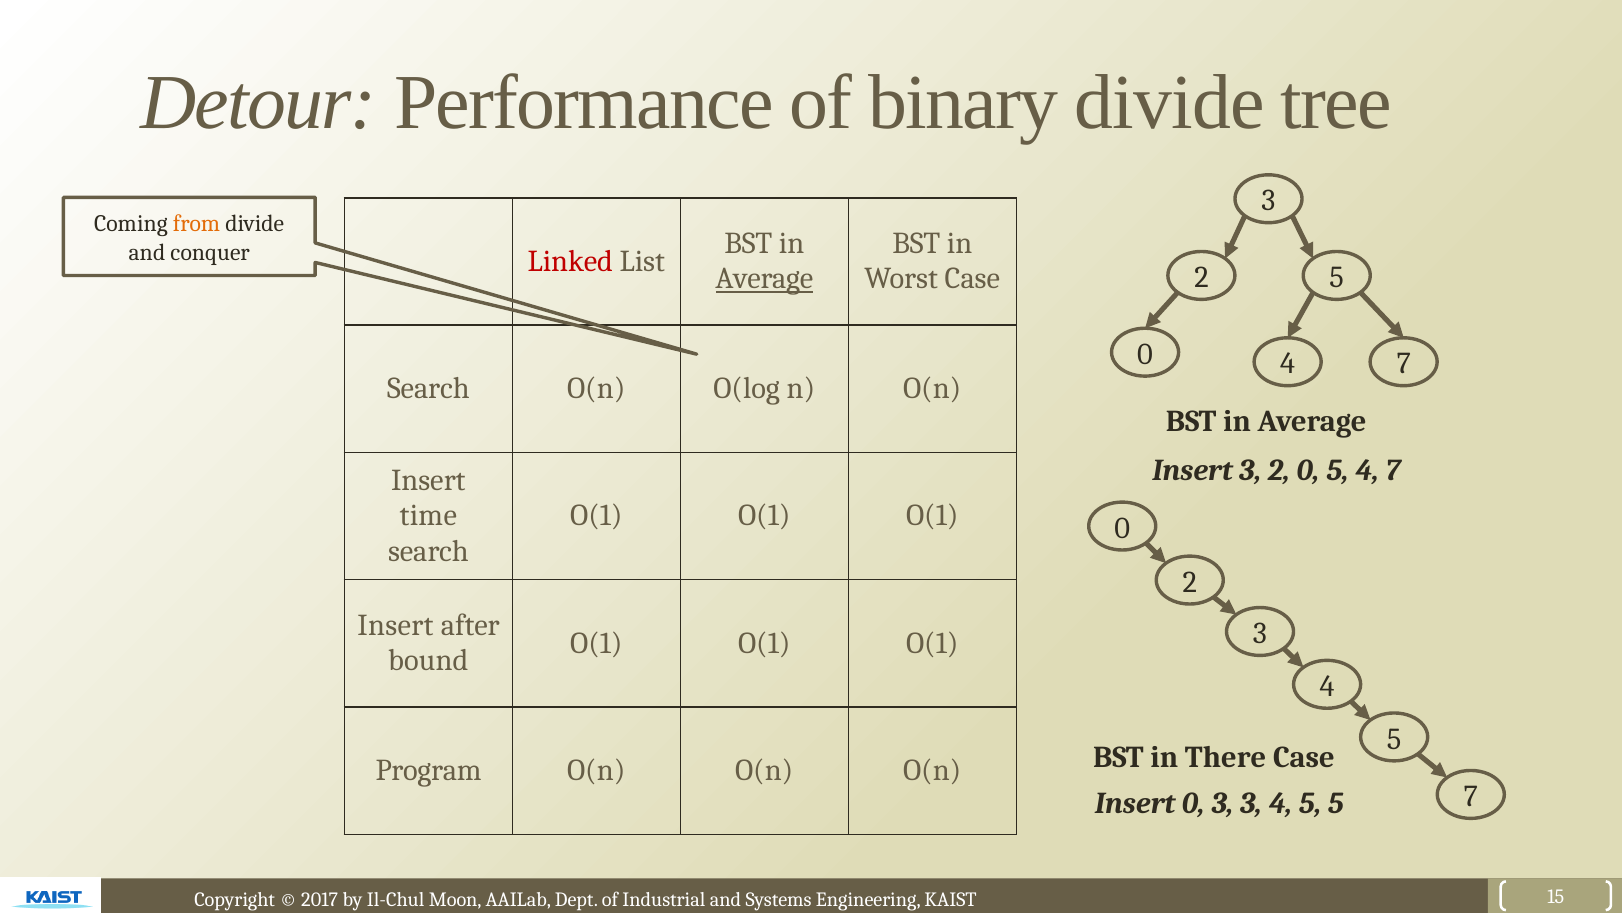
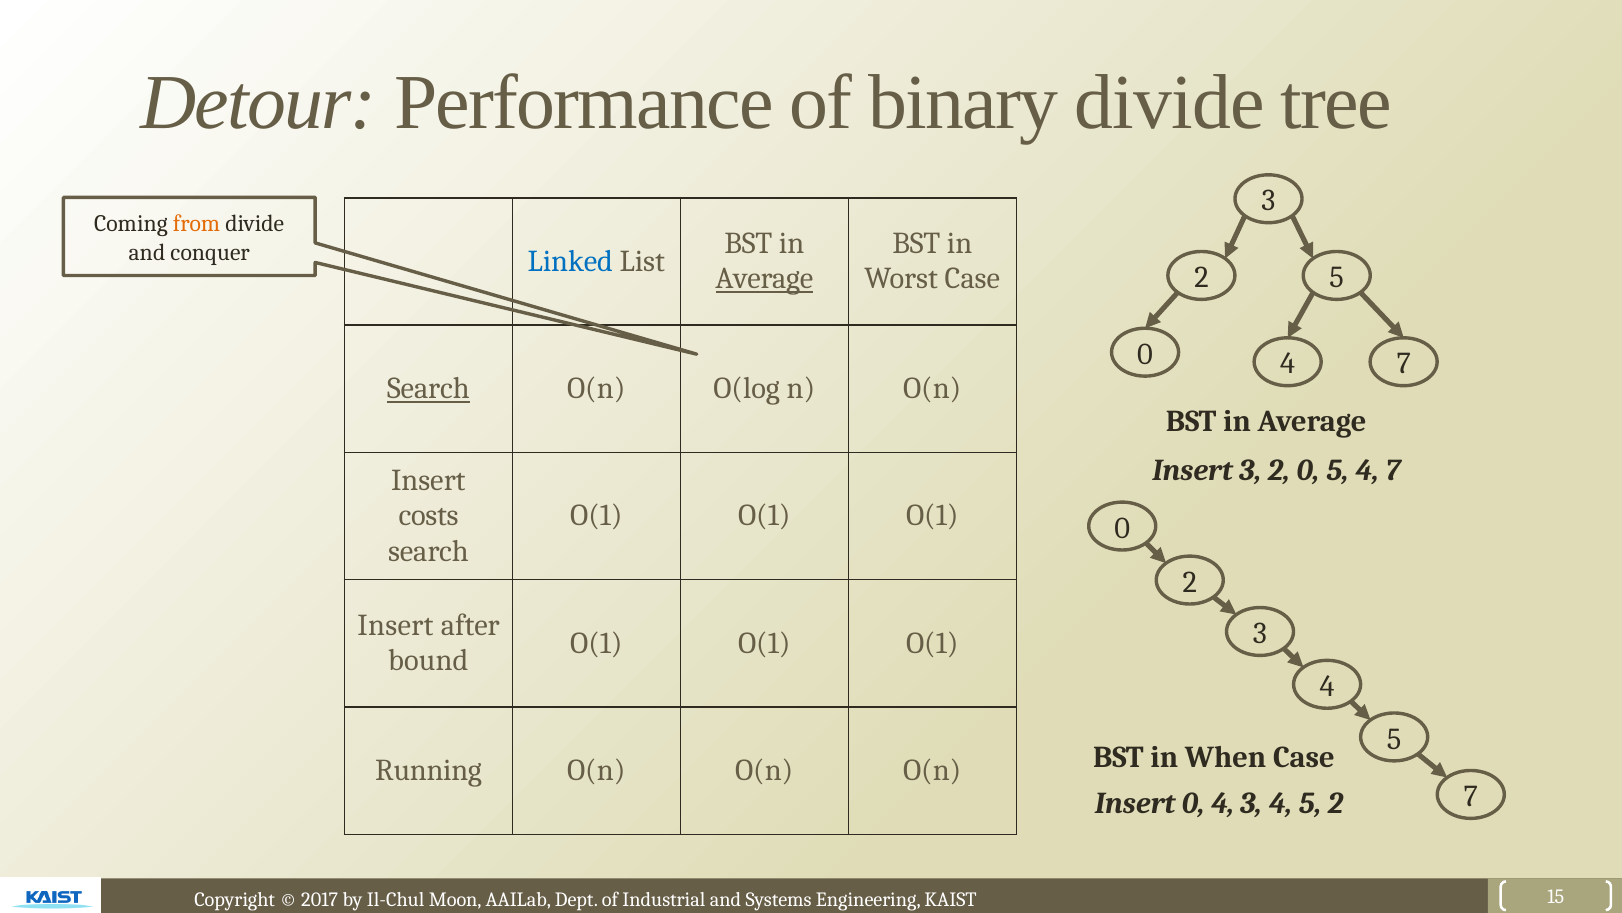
Linked colour: red -> blue
Search at (428, 388) underline: none -> present
time: time -> costs
There: There -> When
Program: Program -> Running
0 3: 3 -> 4
5 5: 5 -> 2
